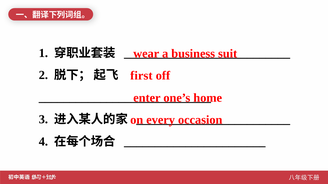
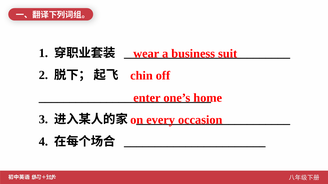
first: first -> chin
